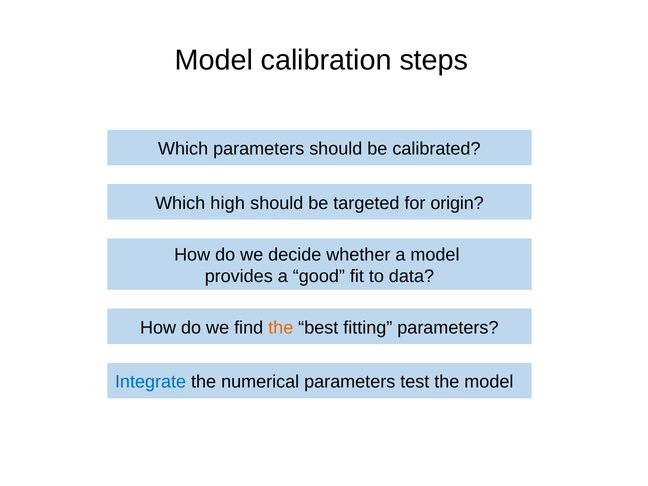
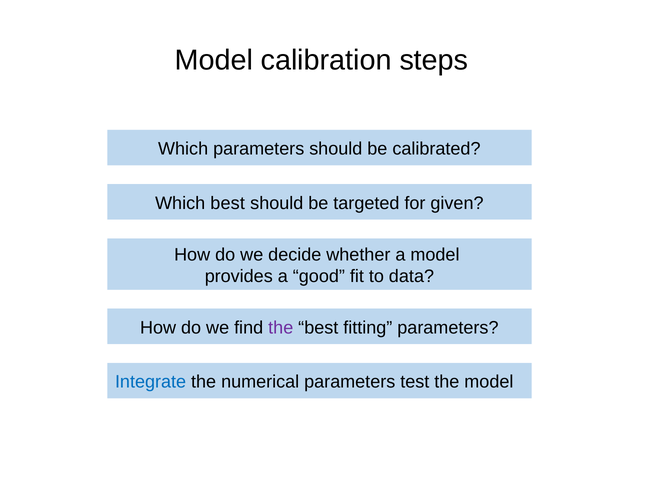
Which high: high -> best
origin: origin -> given
the at (281, 328) colour: orange -> purple
